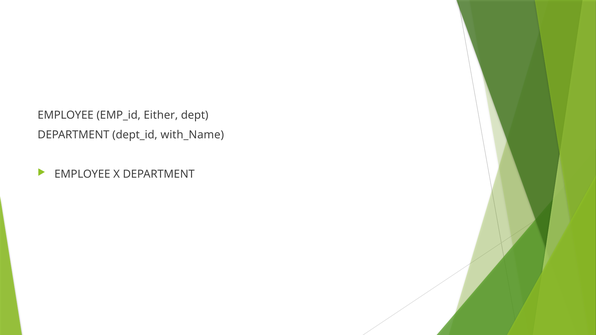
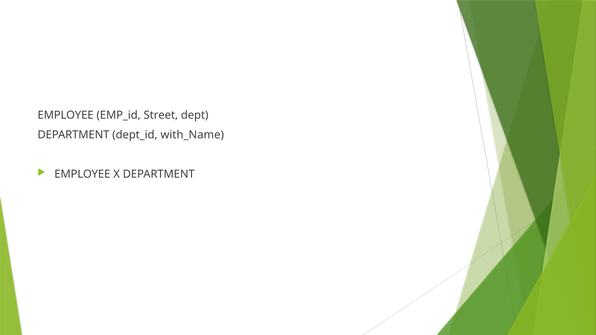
Either: Either -> Street
